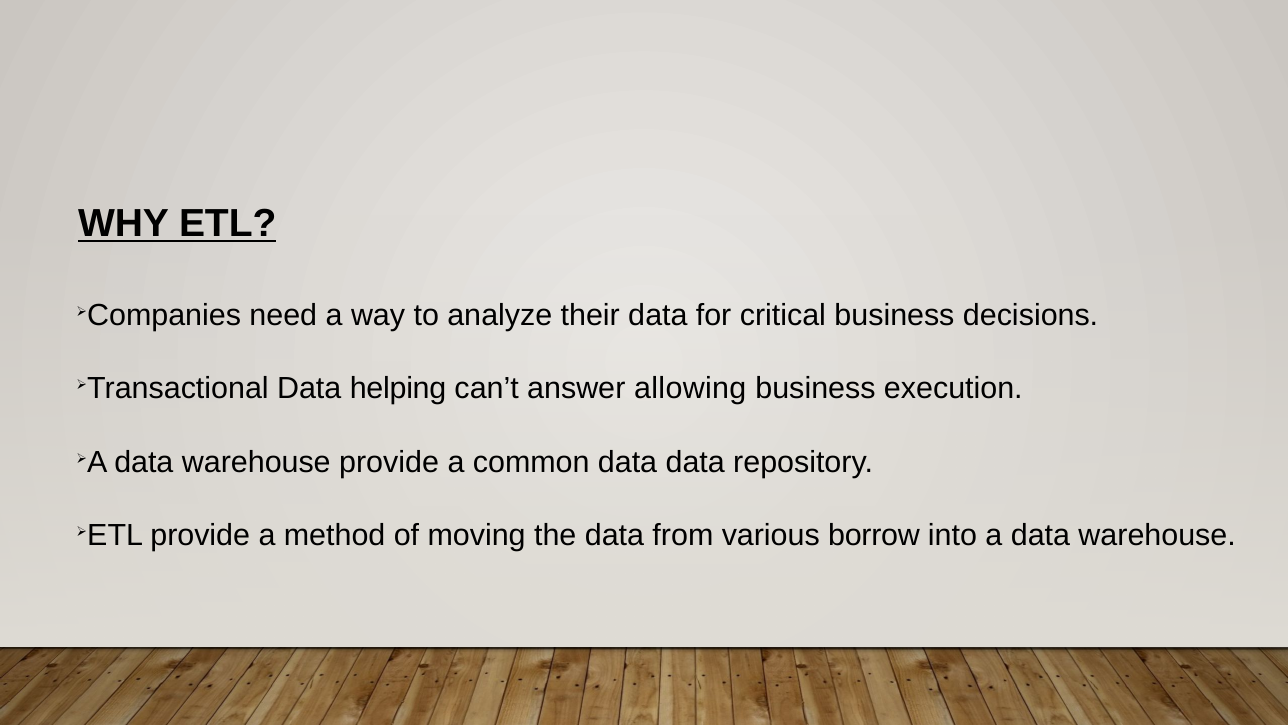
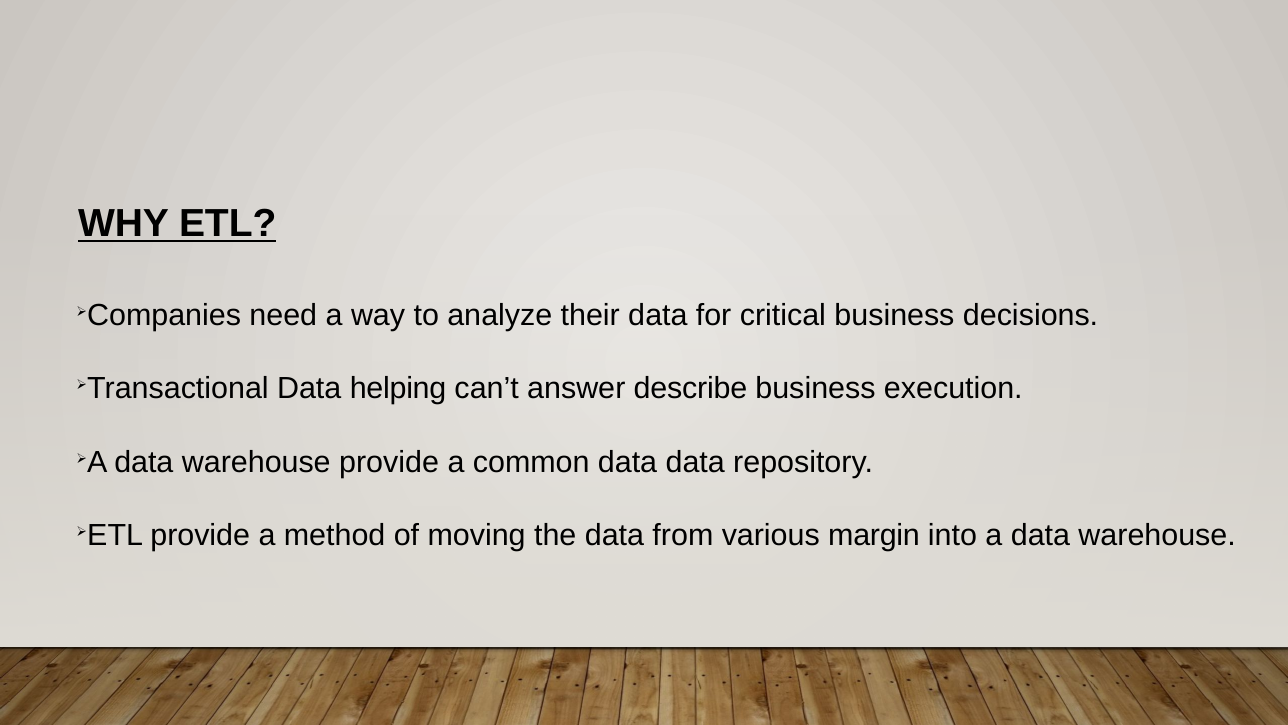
allowing: allowing -> describe
borrow: borrow -> margin
